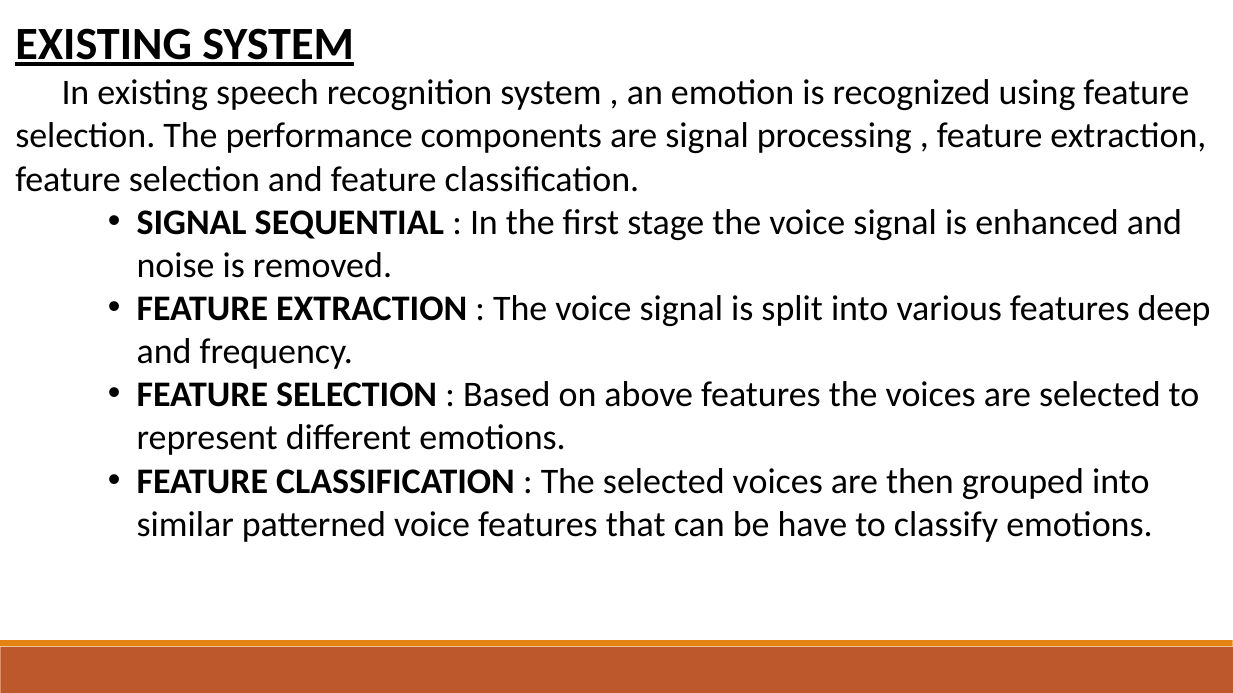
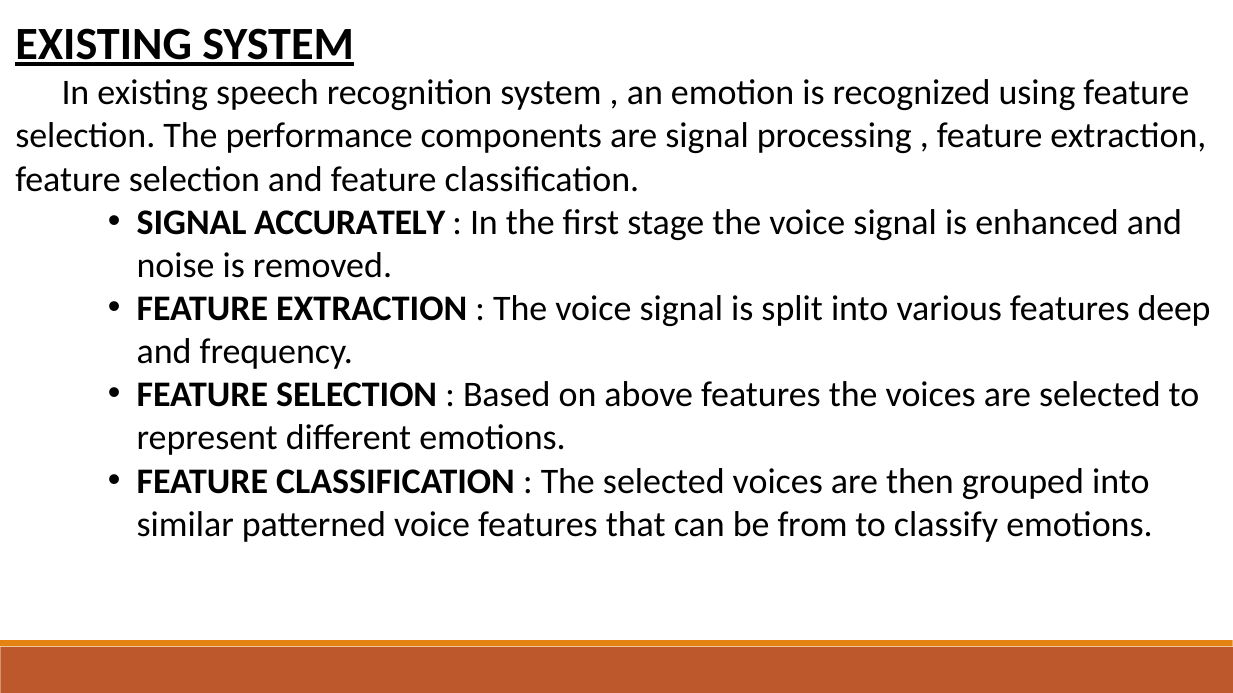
SEQUENTIAL: SEQUENTIAL -> ACCURATELY
have: have -> from
